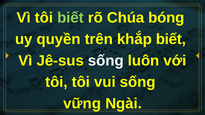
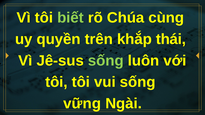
bóng: bóng -> cùng
khắp biết: biết -> thái
sống at (106, 61) colour: white -> light green
